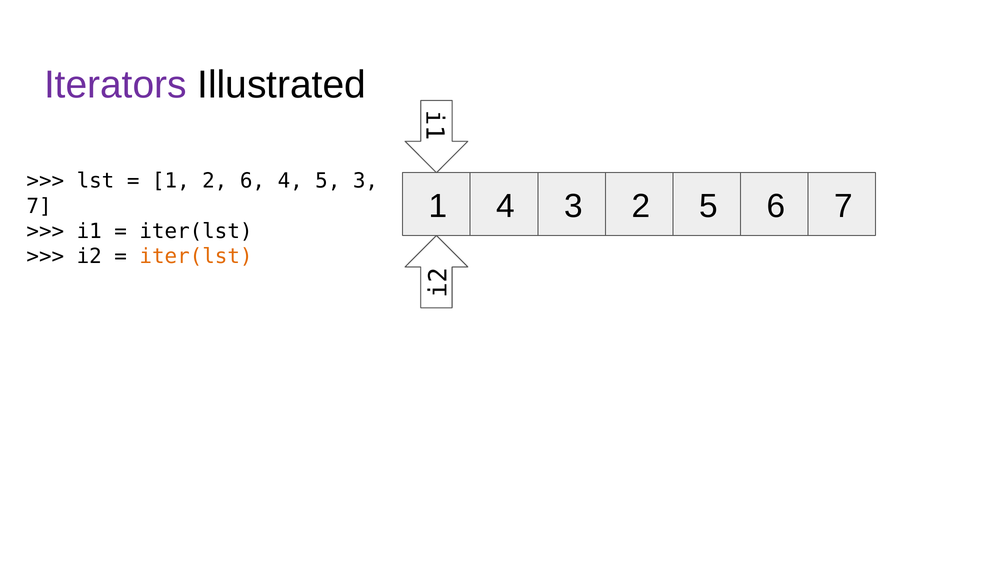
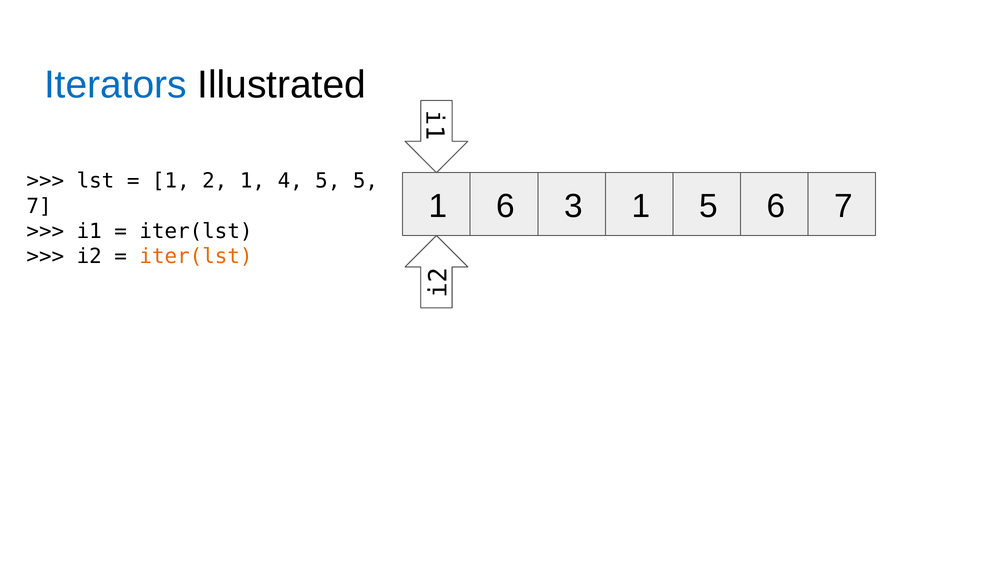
Iterators colour: purple -> blue
2 6: 6 -> 1
5 3: 3 -> 5
1 4: 4 -> 6
3 2: 2 -> 1
